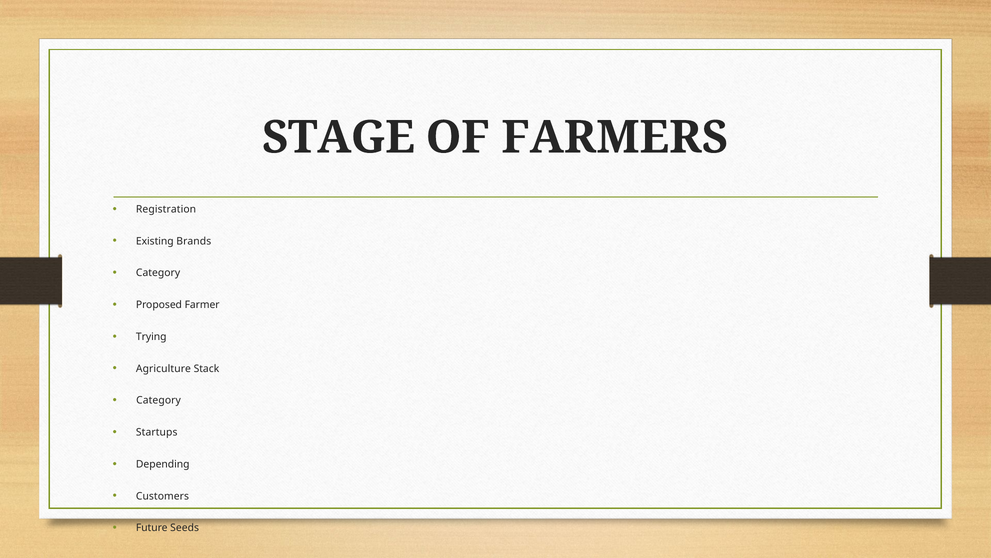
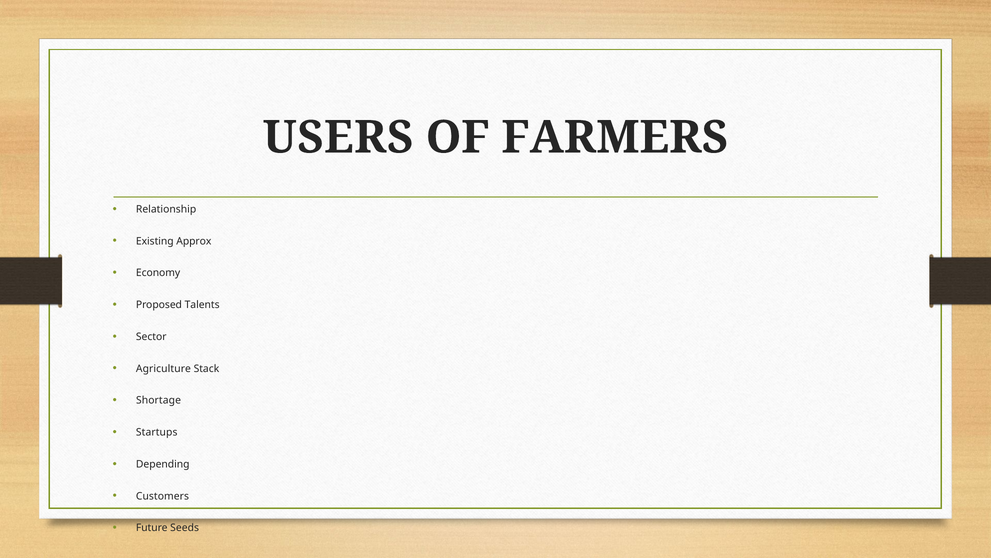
STAGE: STAGE -> USERS
Registration: Registration -> Relationship
Brands: Brands -> Approx
Category at (158, 273): Category -> Economy
Farmer: Farmer -> Talents
Trying: Trying -> Sector
Category at (159, 400): Category -> Shortage
